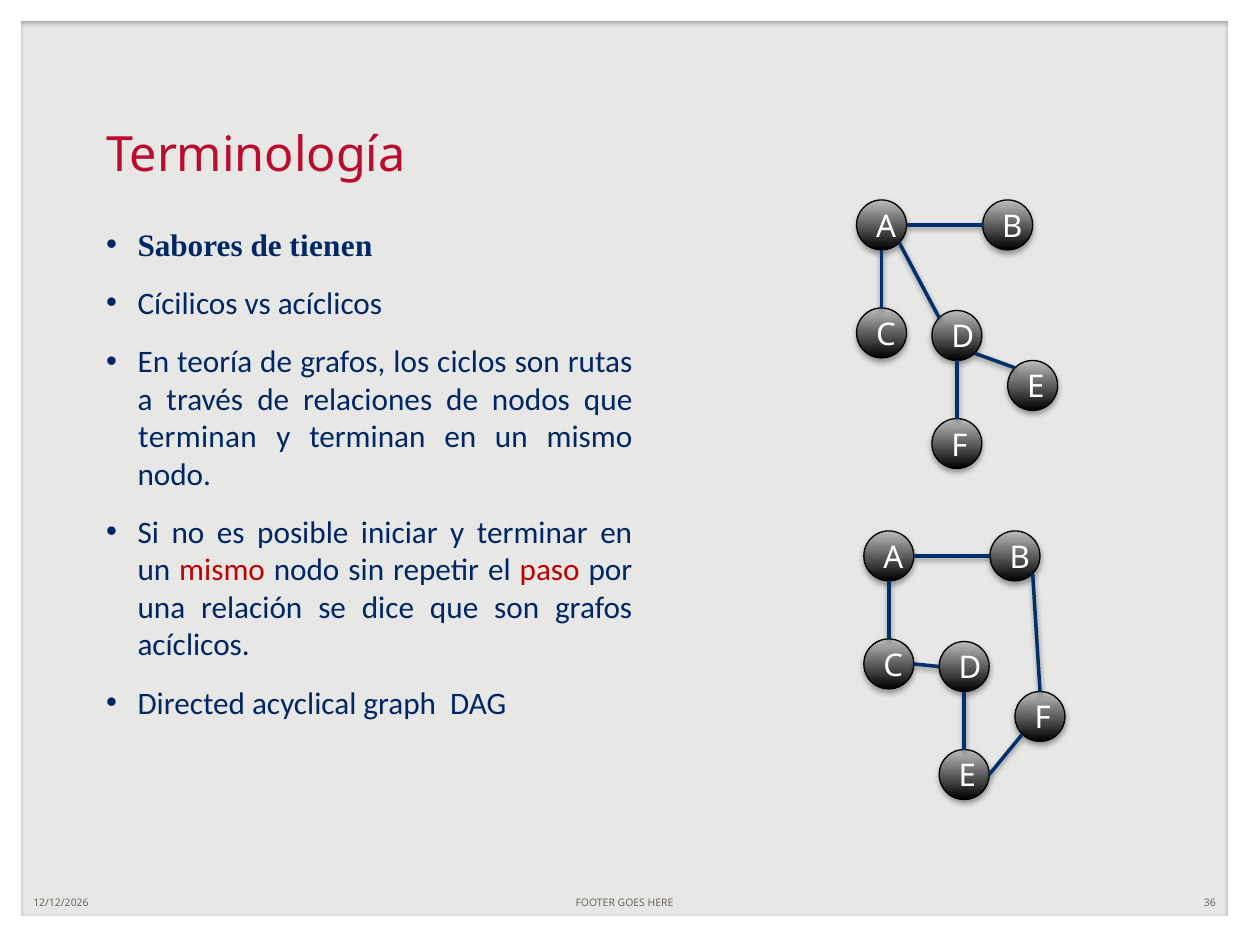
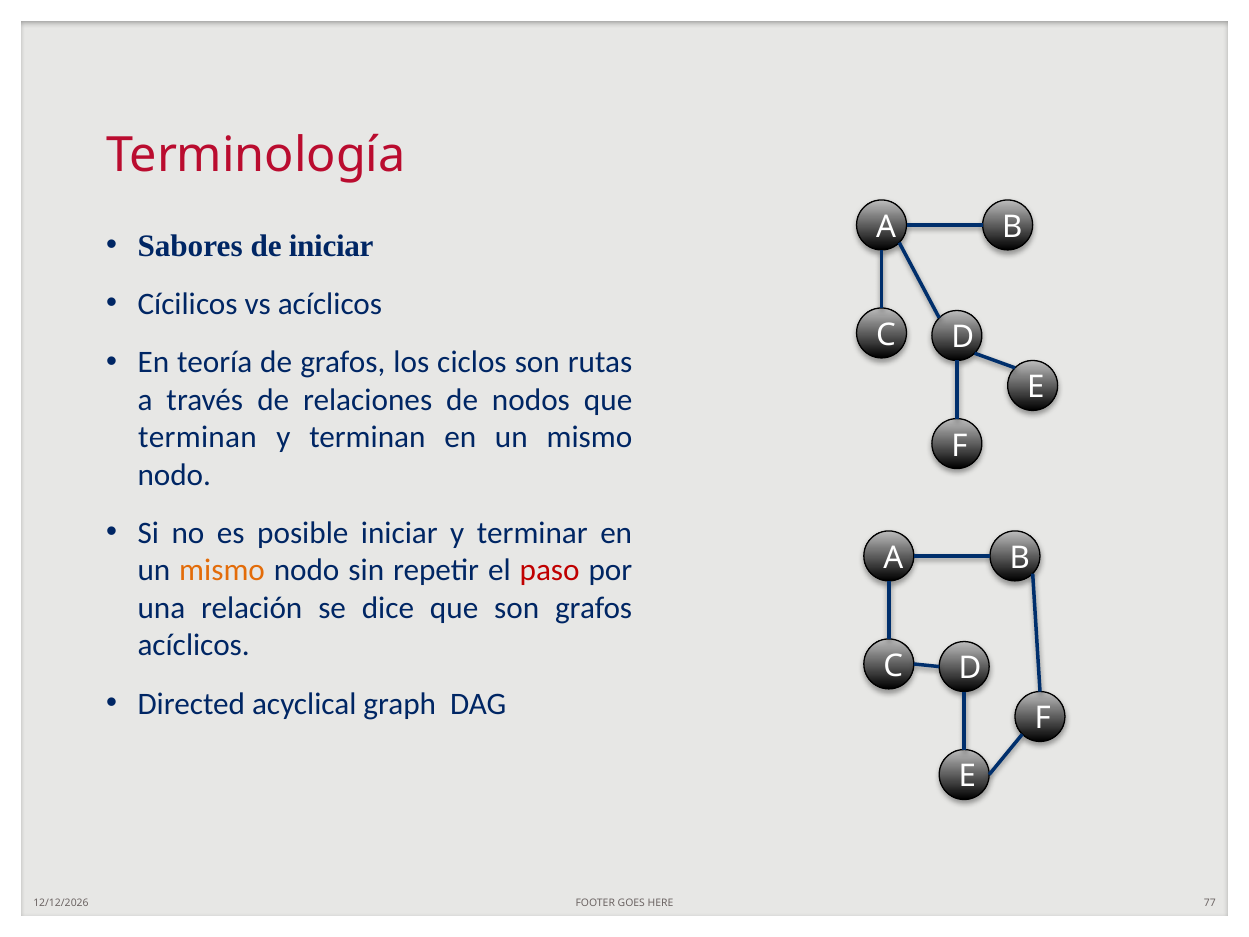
de tienen: tienen -> iniciar
mismo at (222, 570) colour: red -> orange
36: 36 -> 77
